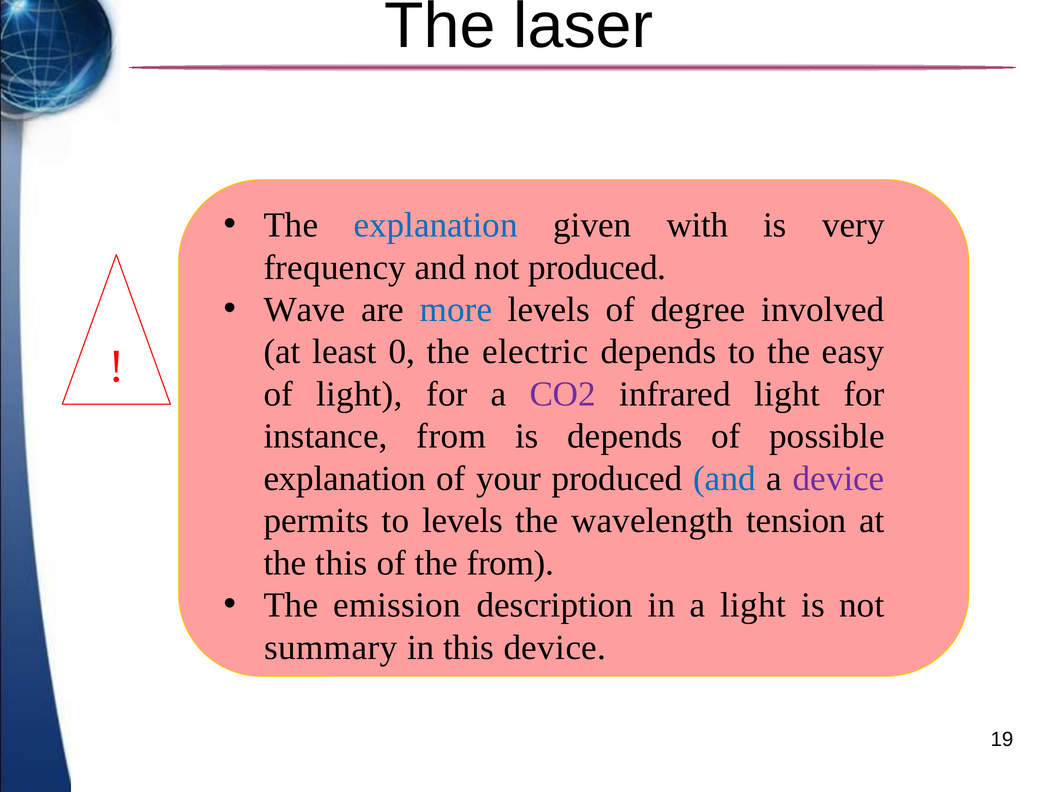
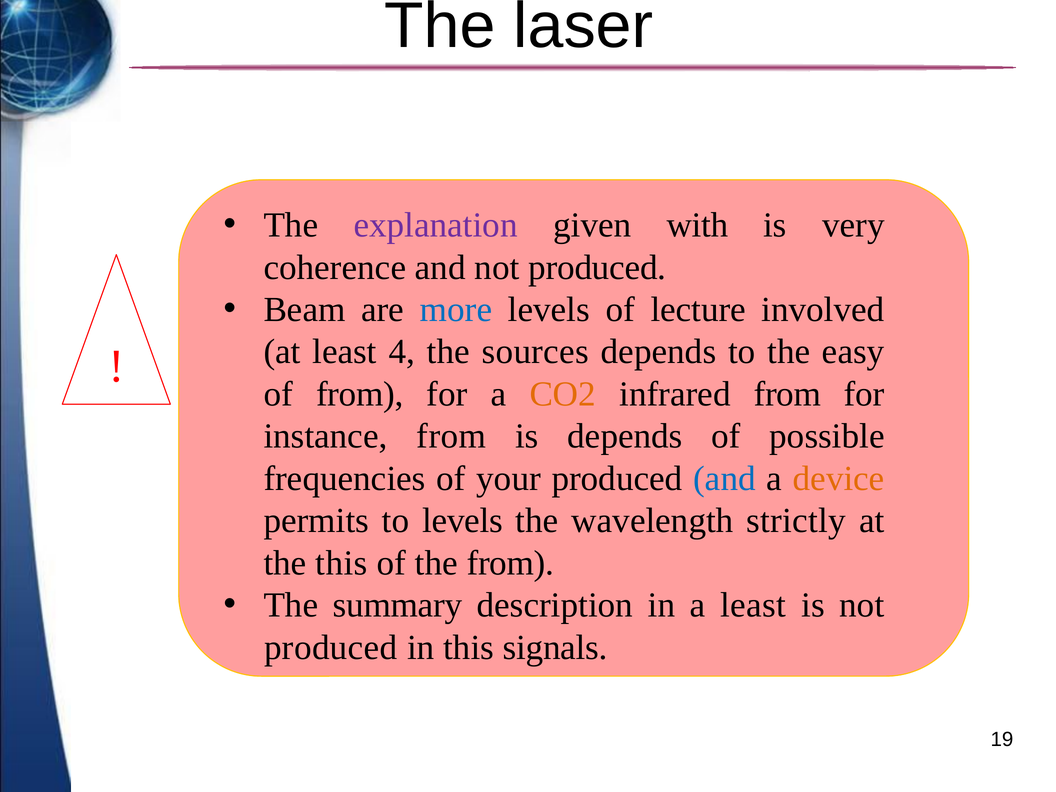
explanation at (436, 225) colour: blue -> purple
frequency: frequency -> coherence
Wave: Wave -> Beam
degree: degree -> lecture
0: 0 -> 4
electric: electric -> sources
of light: light -> from
CO2 colour: purple -> orange
infrared light: light -> from
explanation at (345, 479): explanation -> frequencies
device at (839, 479) colour: purple -> orange
tension: tension -> strictly
emission: emission -> summary
a light: light -> least
summary at (331, 648): summary -> produced
this device: device -> signals
